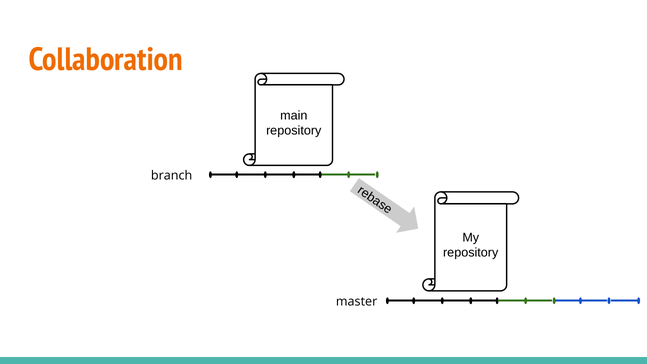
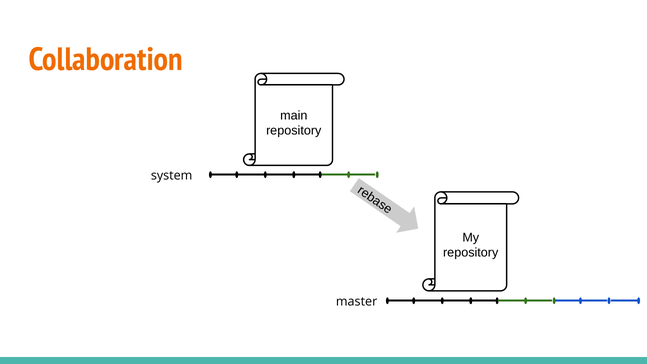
branch: branch -> system
